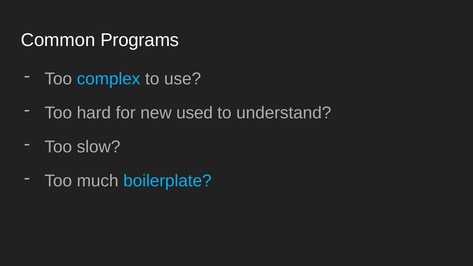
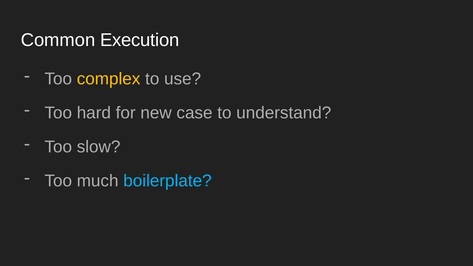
Programs: Programs -> Execution
complex colour: light blue -> yellow
used: used -> case
